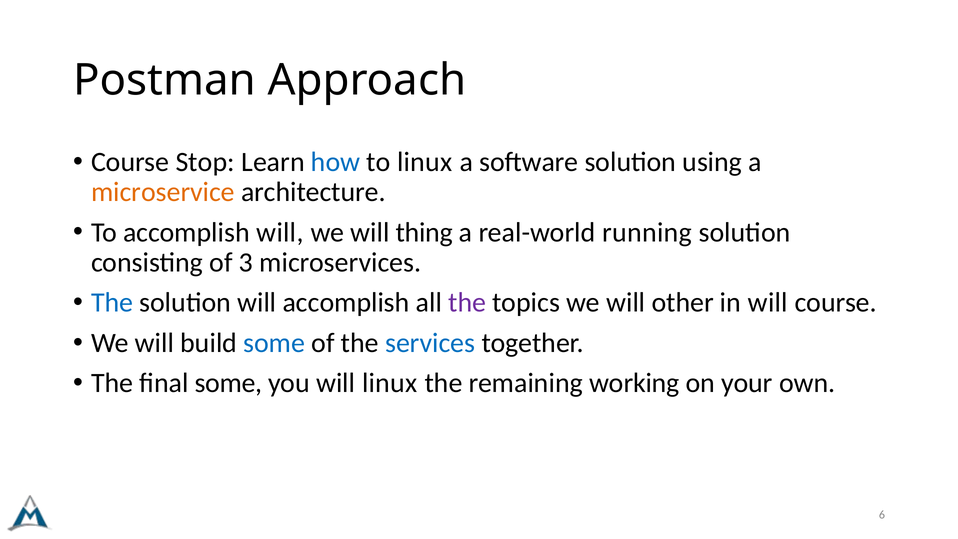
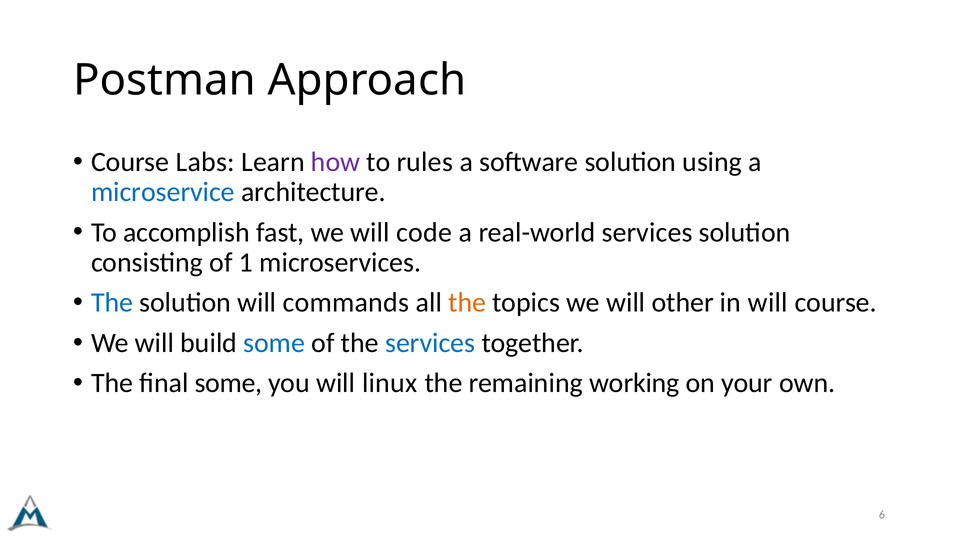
Stop: Stop -> Labs
how colour: blue -> purple
to linux: linux -> rules
microservice colour: orange -> blue
accomplish will: will -> fast
thing: thing -> code
real-world running: running -> services
3: 3 -> 1
will accomplish: accomplish -> commands
the at (467, 303) colour: purple -> orange
